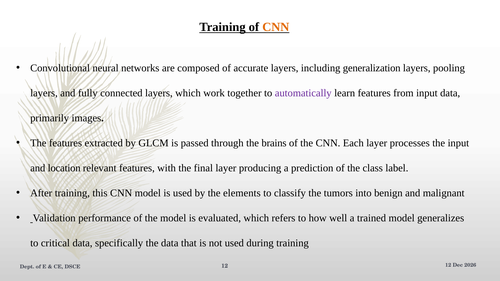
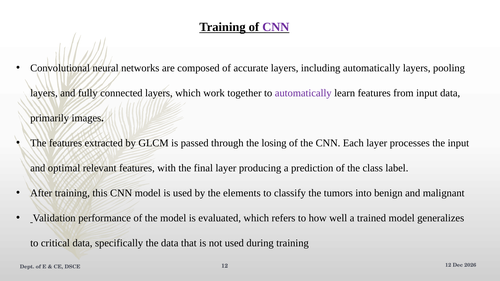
CNN at (276, 27) colour: orange -> purple
including generalization: generalization -> automatically
brains: brains -> losing
location: location -> optimal
